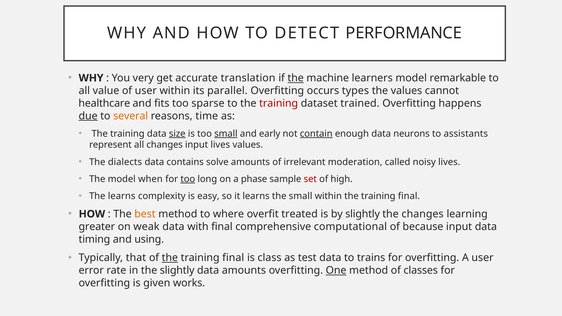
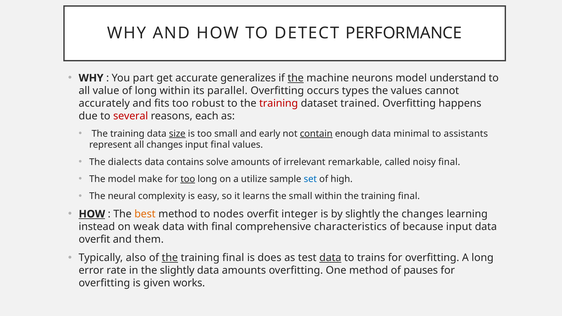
very: very -> part
translation: translation -> generalizes
learners: learners -> neurons
remarkable: remarkable -> understand
of user: user -> long
healthcare: healthcare -> accurately
sparse: sparse -> robust
due underline: present -> none
several colour: orange -> red
time: time -> each
small at (226, 134) underline: present -> none
neurons: neurons -> minimal
input lives: lives -> final
moderation: moderation -> remarkable
noisy lives: lives -> final
when: when -> make
phase: phase -> utilize
set colour: red -> blue
The learns: learns -> neural
HOW at (92, 214) underline: none -> present
where: where -> nodes
treated: treated -> integer
greater: greater -> instead
computational: computational -> characteristics
timing at (94, 239): timing -> overfit
using: using -> them
that: that -> also
class: class -> does
data at (330, 258) underline: none -> present
A user: user -> long
One underline: present -> none
classes: classes -> pauses
